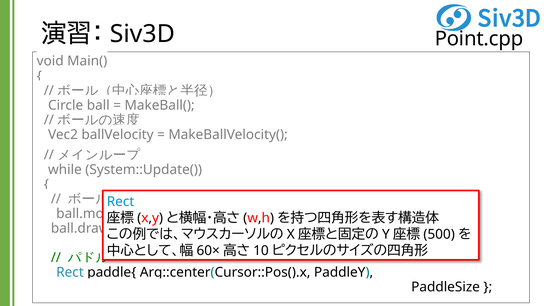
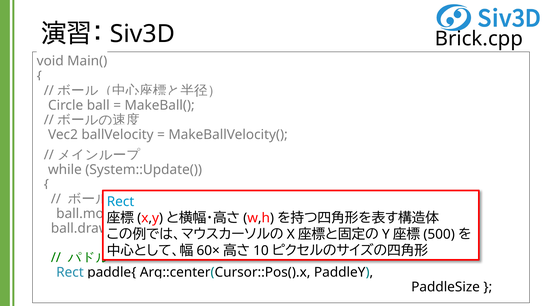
Point.cpp: Point.cpp -> Brick.cpp
